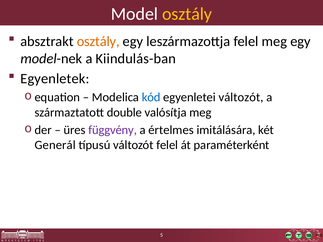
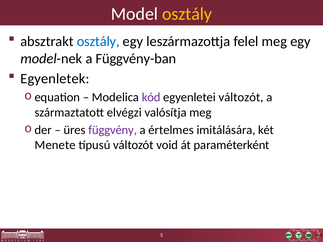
osztály at (98, 42) colour: orange -> blue
Kiindulás-ban: Kiindulás-ban -> Függvény-ban
kód colour: blue -> purple
double: double -> elvégzi
Generál: Generál -> Menete
változót felel: felel -> void
